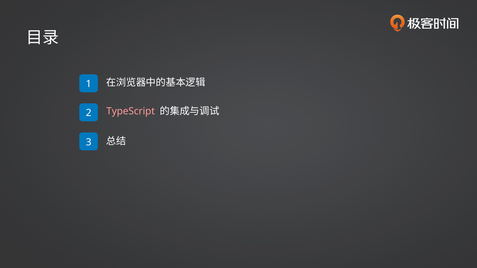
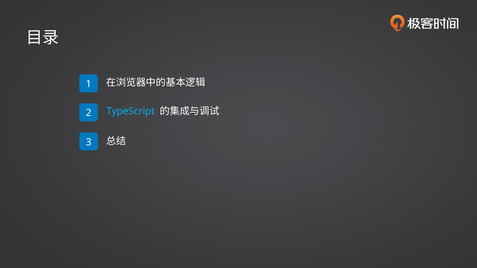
TypeScript colour: pink -> light blue
